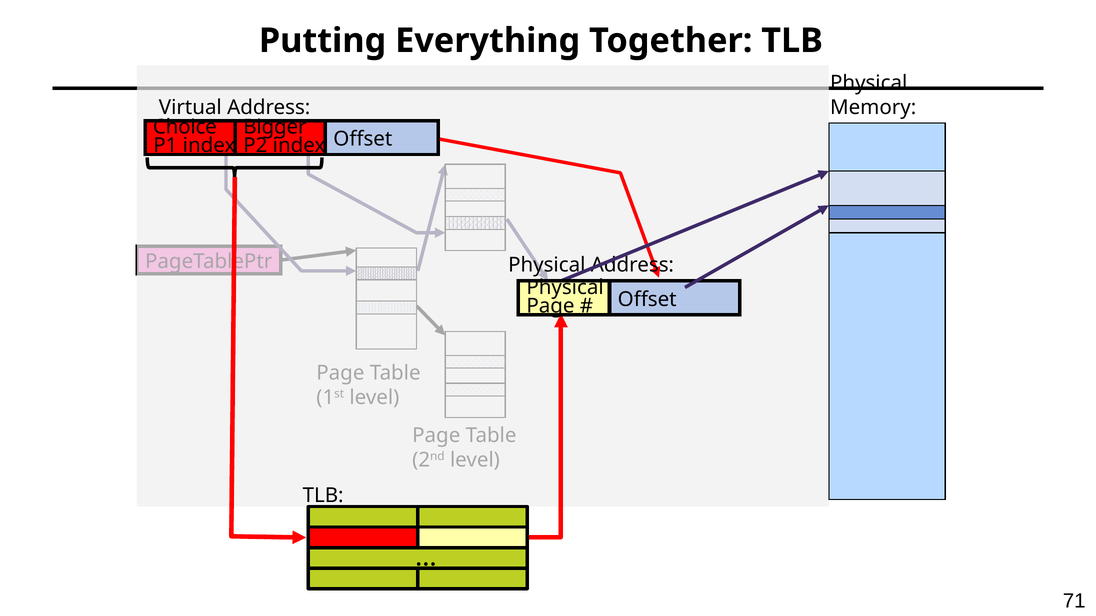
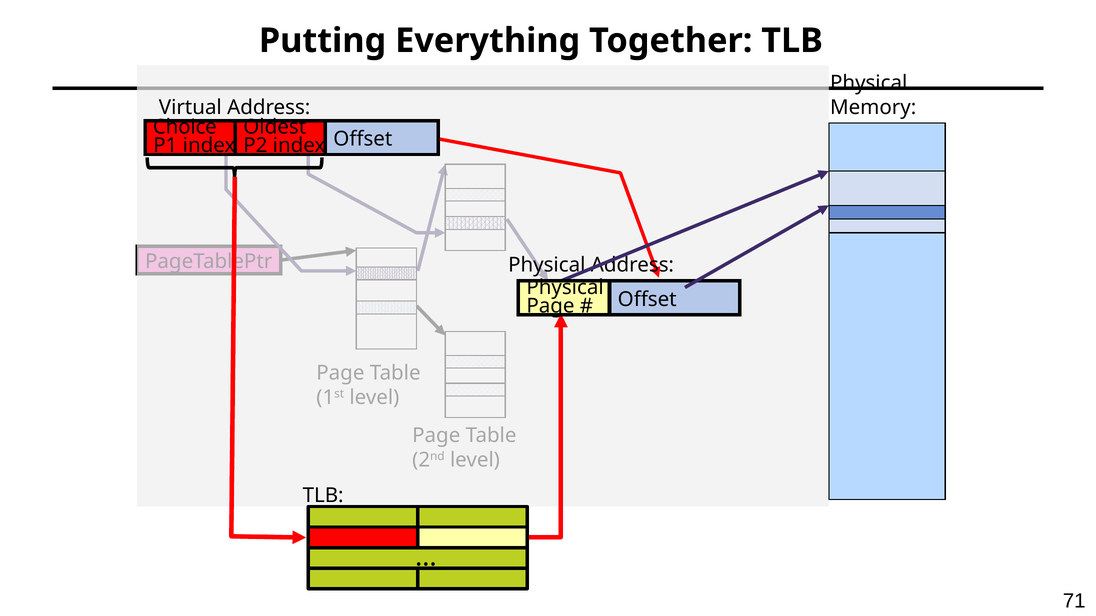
Bigger: Bigger -> Oldest
